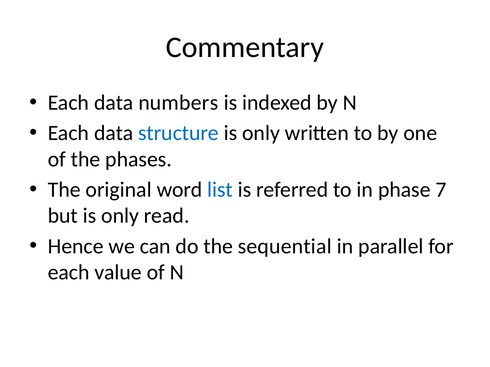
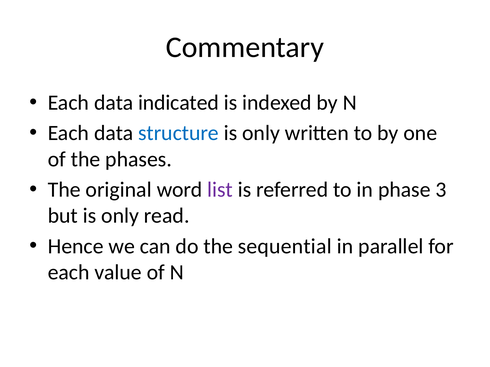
numbers: numbers -> indicated
list colour: blue -> purple
7: 7 -> 3
